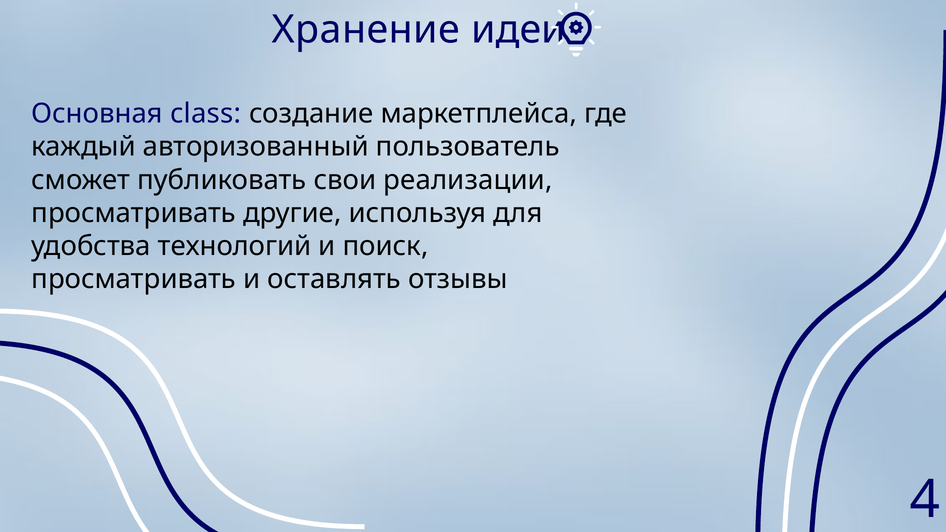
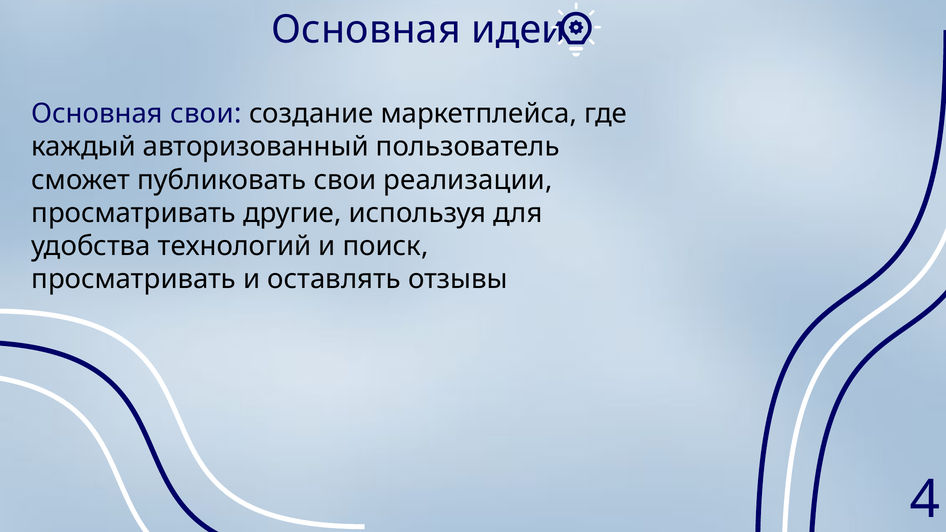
Хранение at (366, 30): Хранение -> Основная
Основная class: class -> свои
